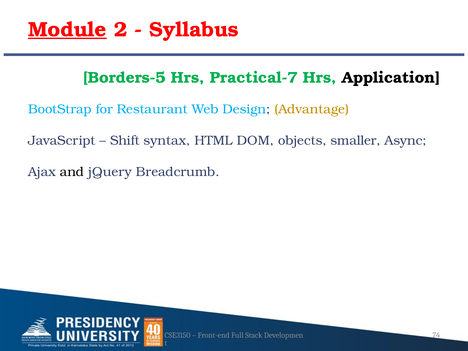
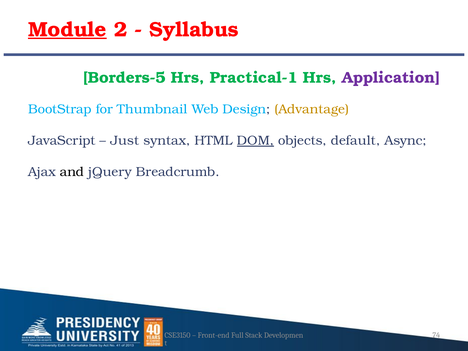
Practical-7: Practical-7 -> Practical-1
Application colour: black -> purple
Restaurant: Restaurant -> Thumbnail
Shift: Shift -> Just
DOM underline: none -> present
smaller: smaller -> default
